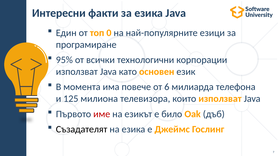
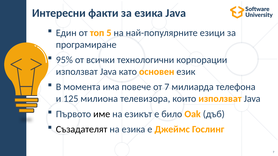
0: 0 -> 5
от 6: 6 -> 7
име colour: red -> black
